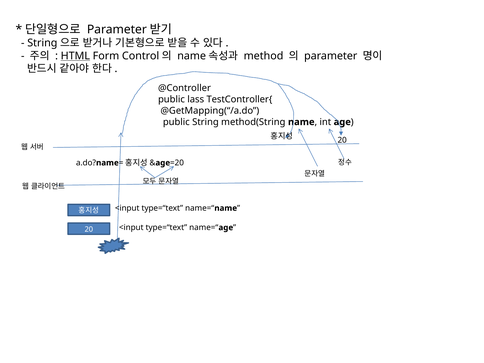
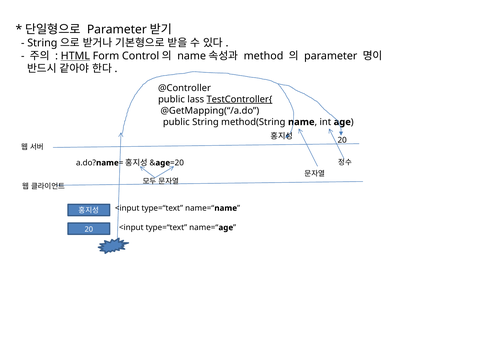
TestController{ underline: none -> present
